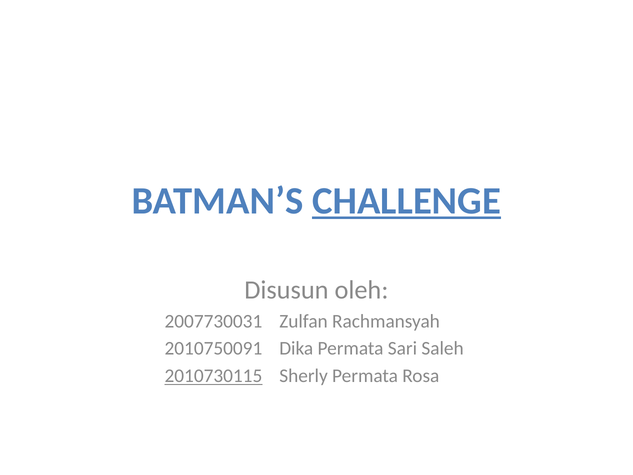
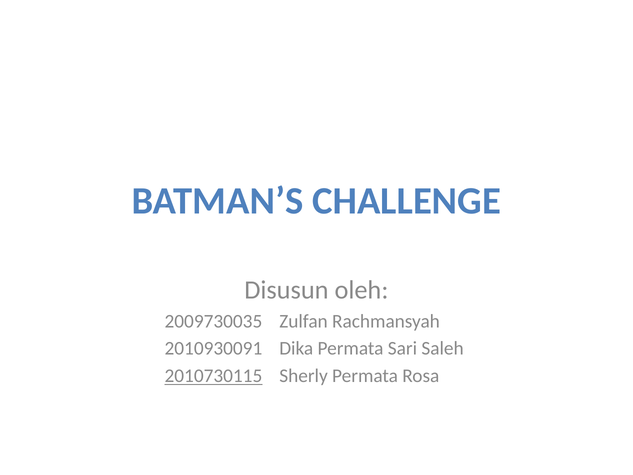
CHALLENGE underline: present -> none
2007730031: 2007730031 -> 2009730035
2010750091: 2010750091 -> 2010930091
